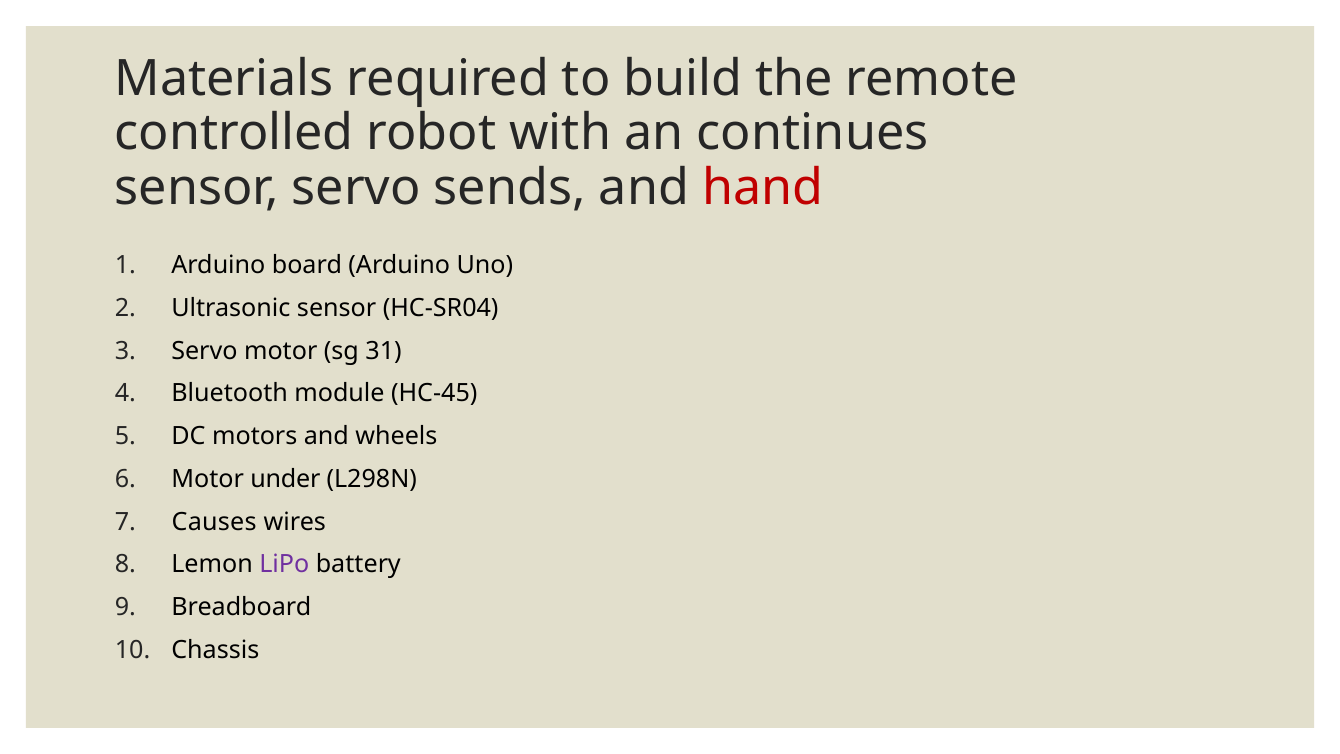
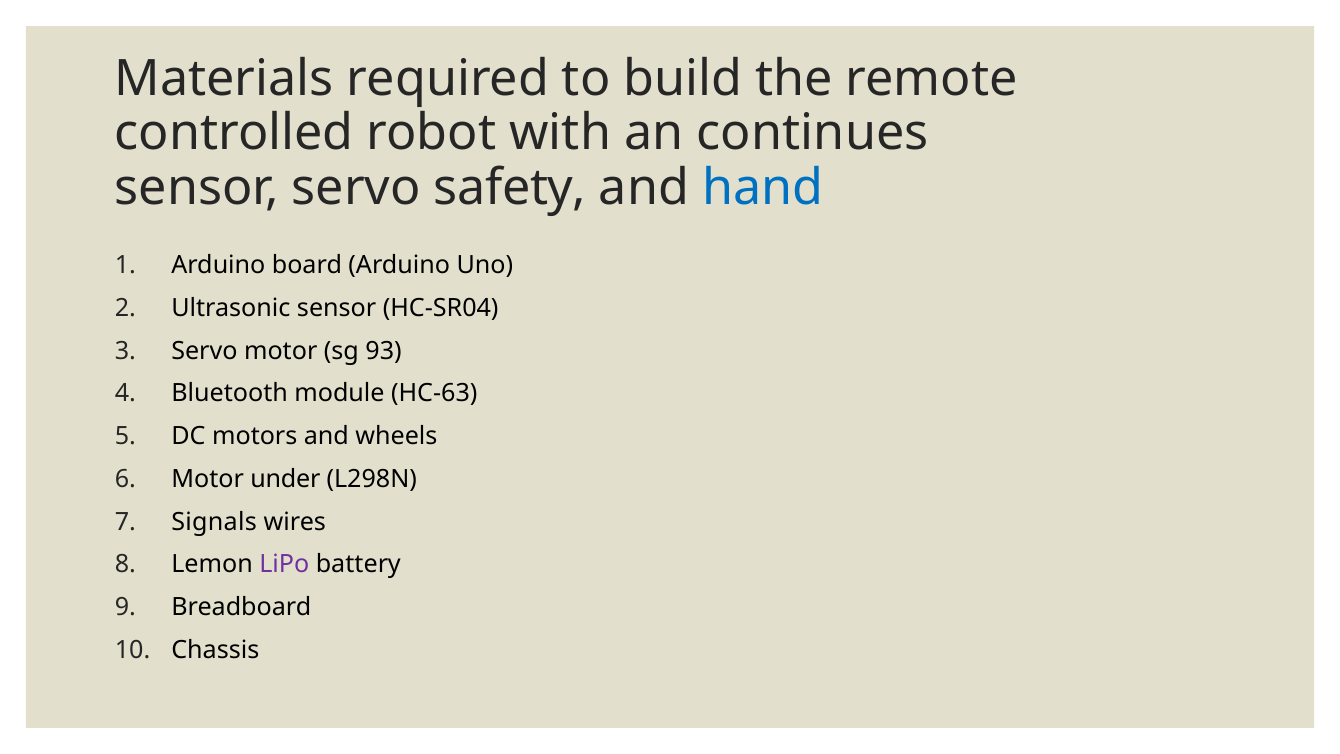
sends: sends -> safety
hand colour: red -> blue
31: 31 -> 93
HC-45: HC-45 -> HC-63
Causes: Causes -> Signals
